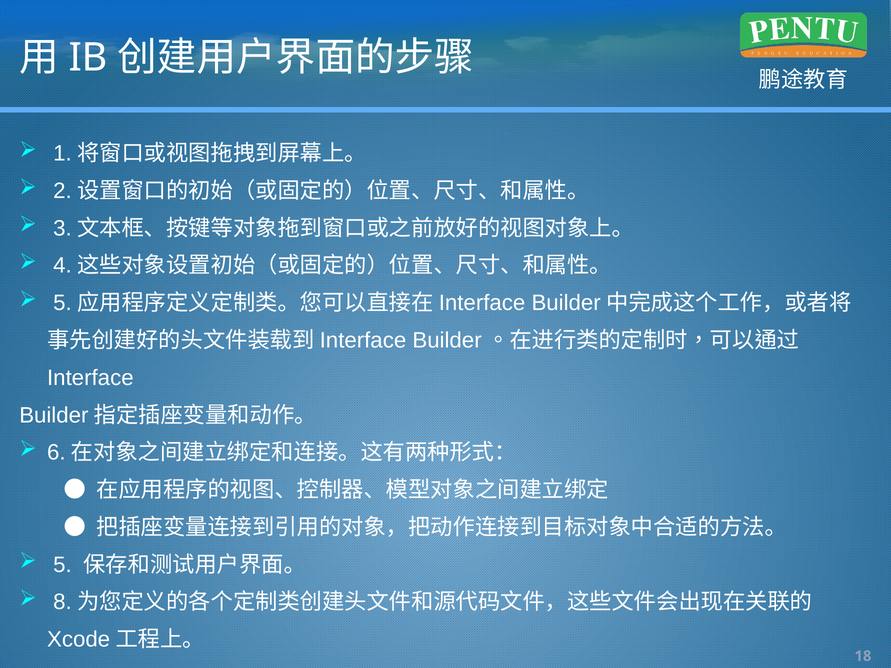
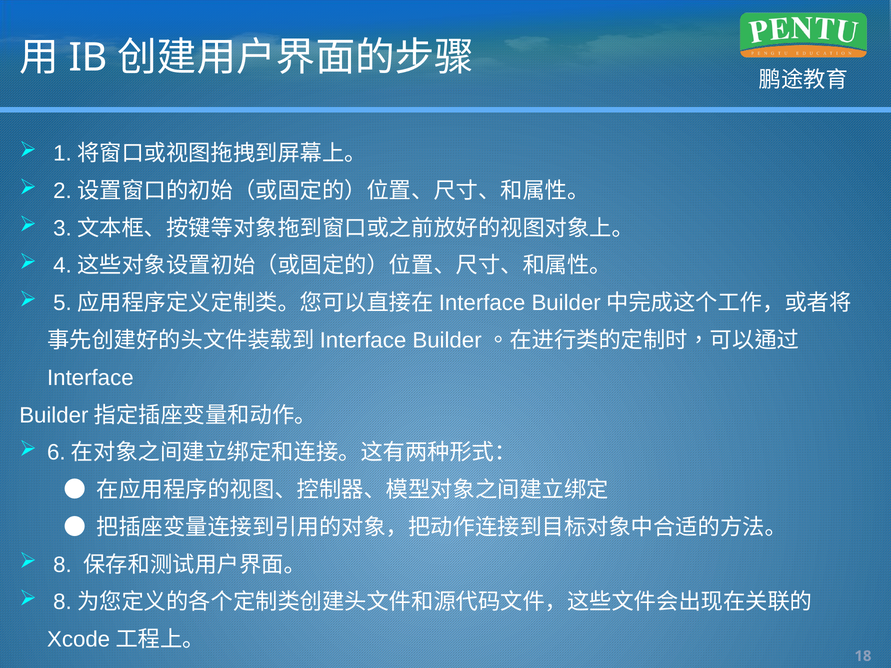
5: 5 -> 8
